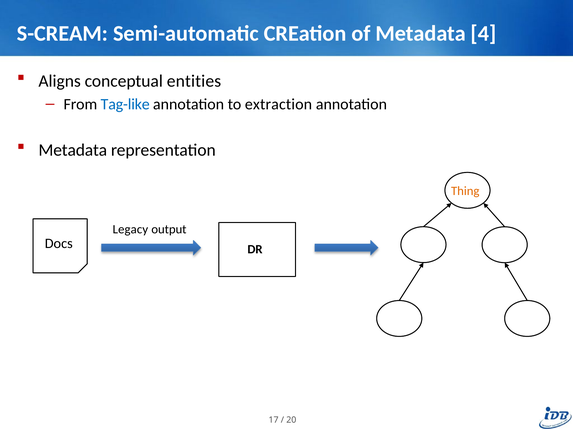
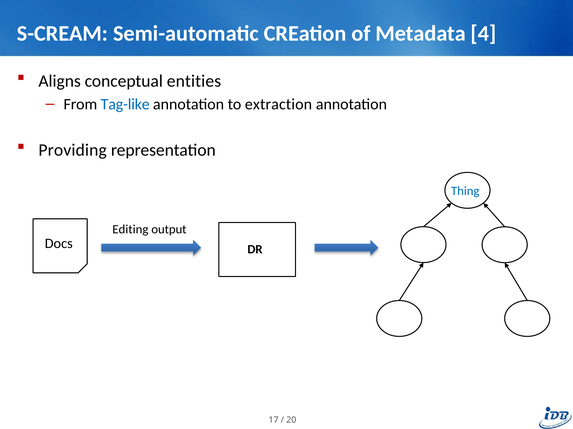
Metadata at (73, 150): Metadata -> Providing
Thing colour: orange -> blue
Legacy: Legacy -> Editing
